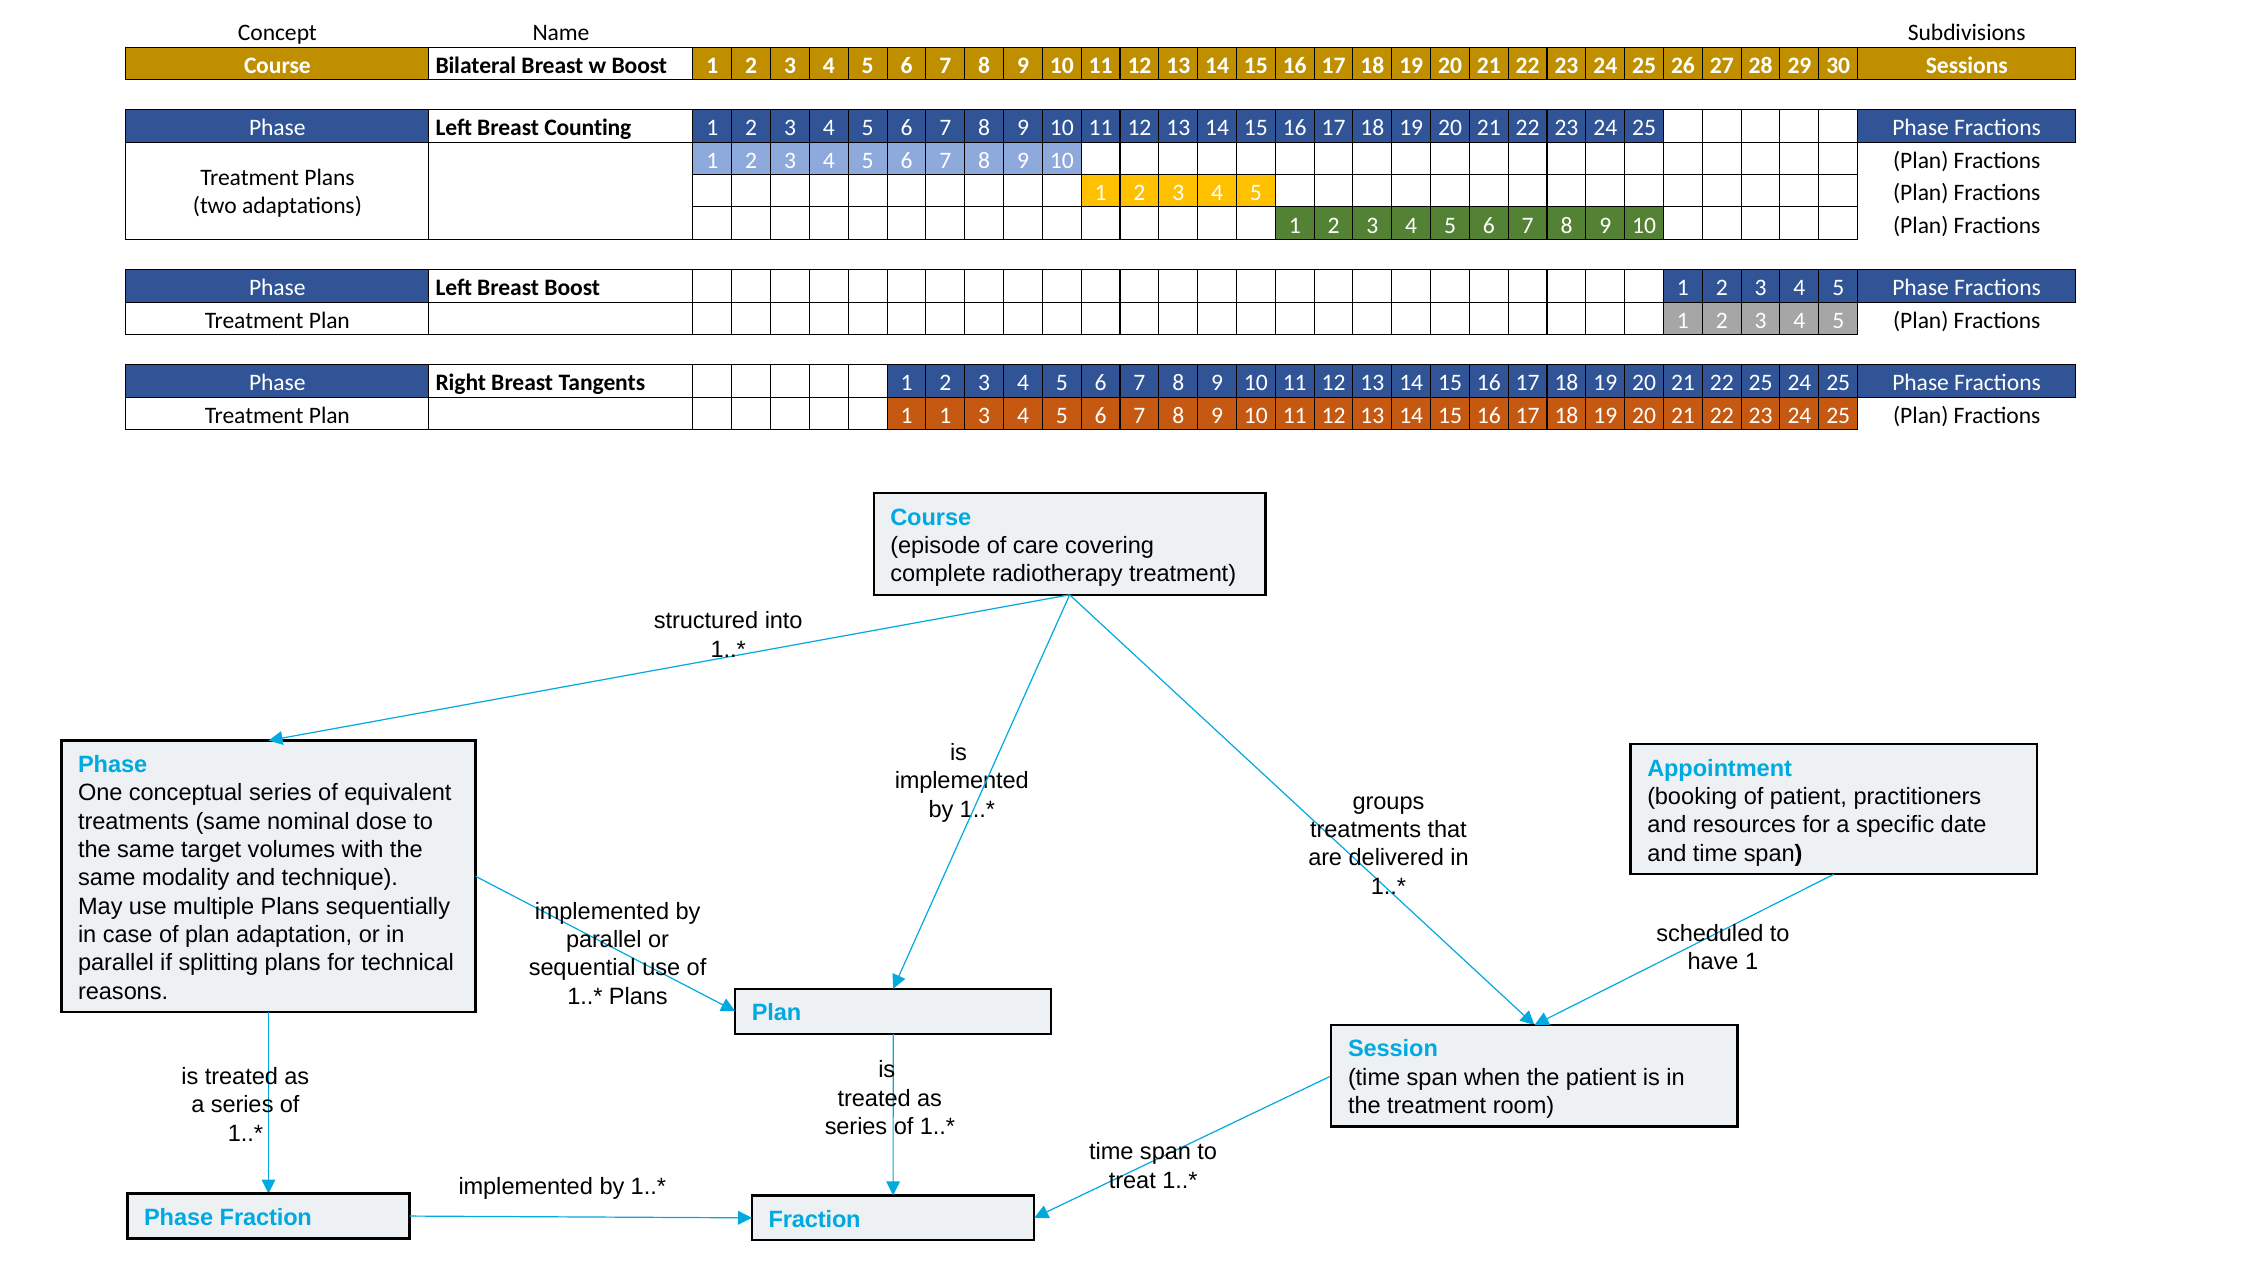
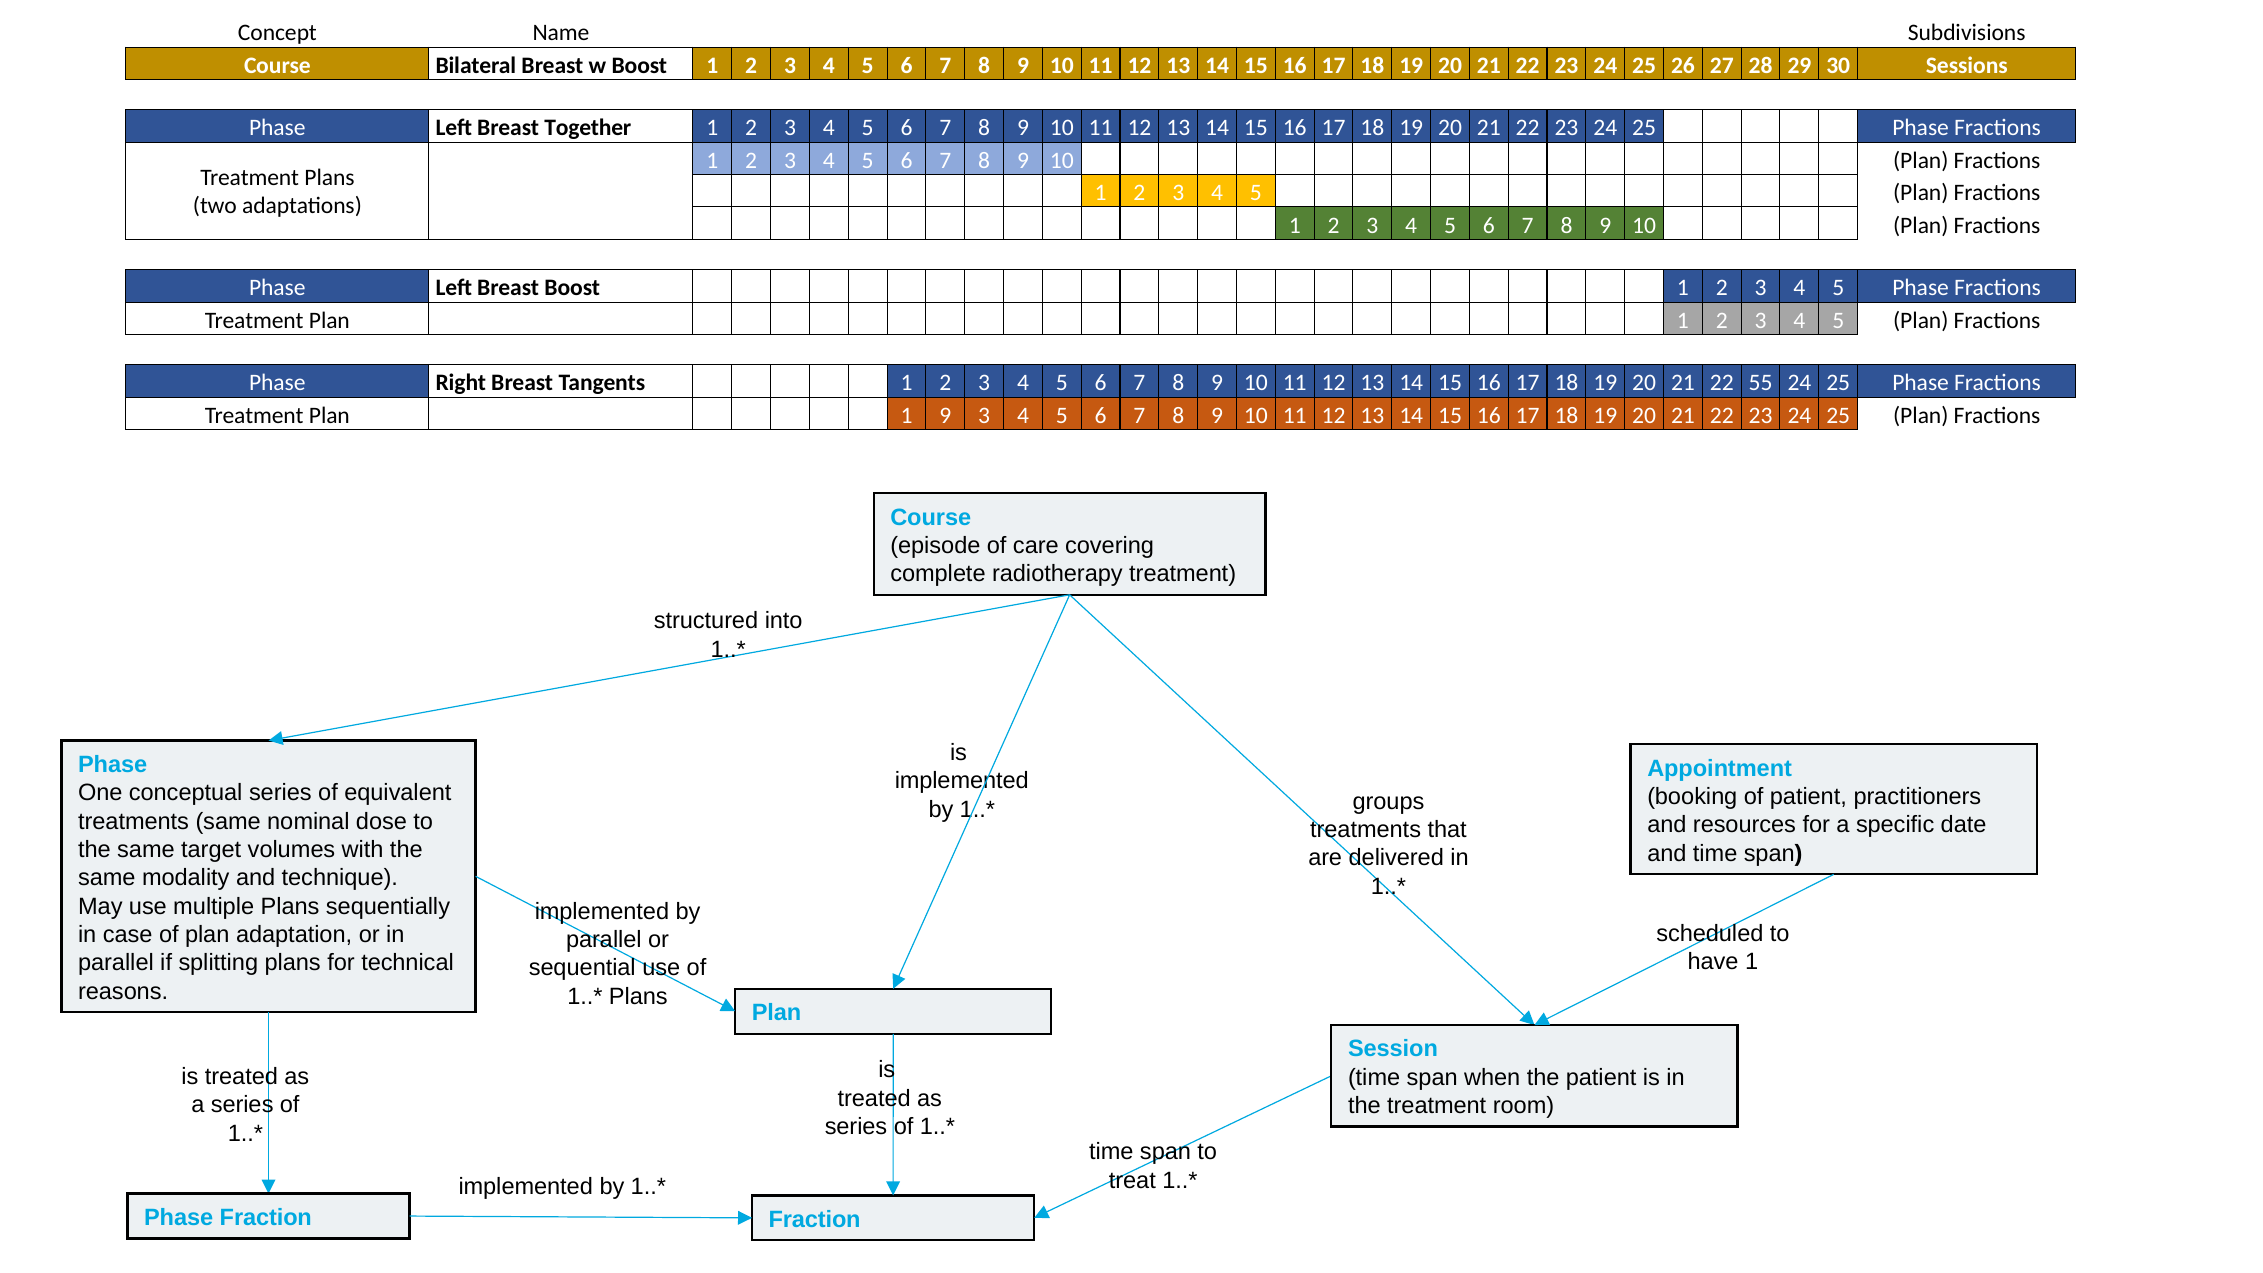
Counting: Counting -> Together
22 25: 25 -> 55
1 1: 1 -> 9
